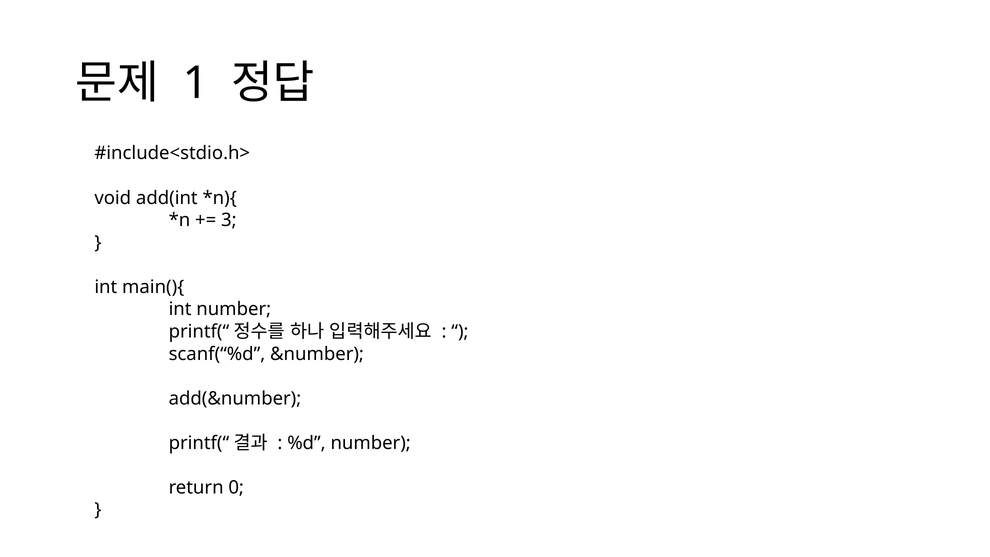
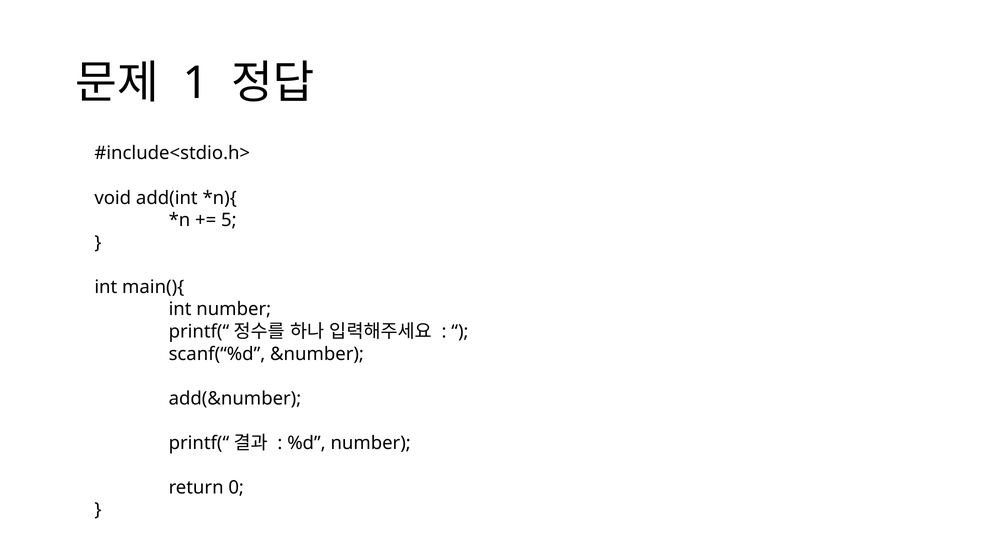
3: 3 -> 5
